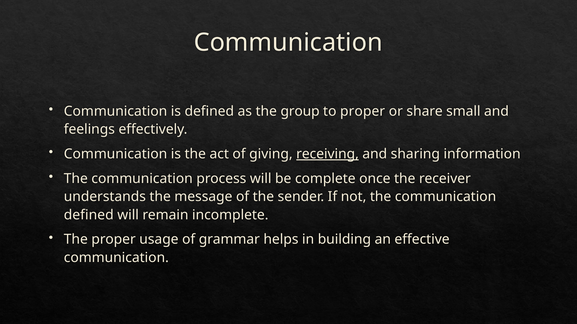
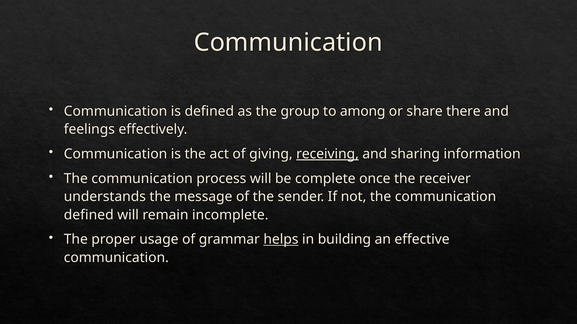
to proper: proper -> among
small: small -> there
helps underline: none -> present
